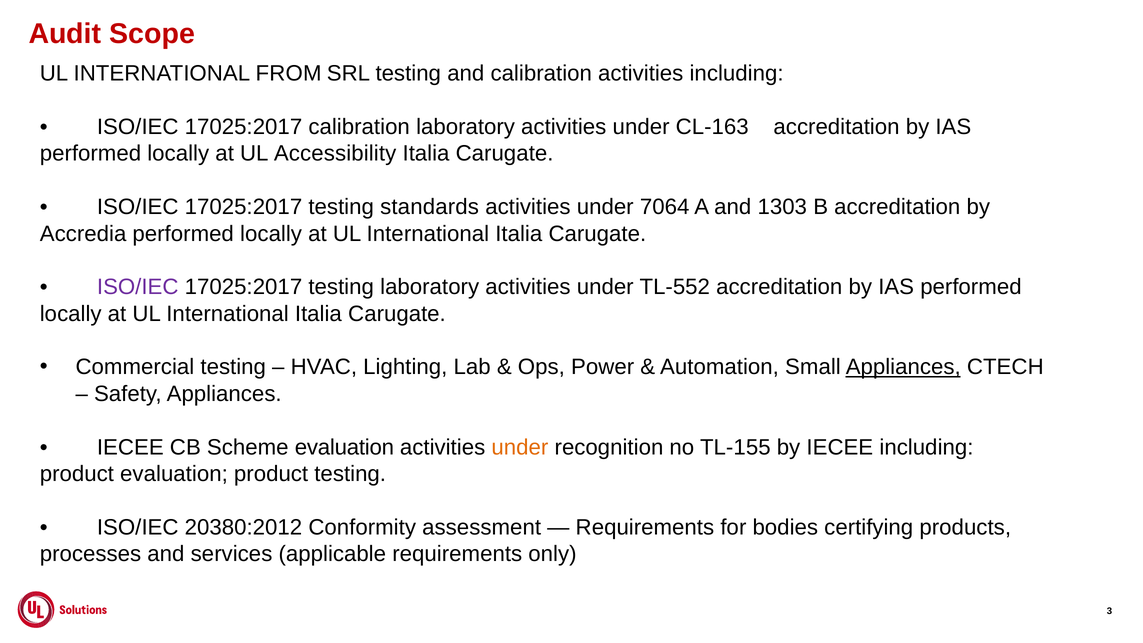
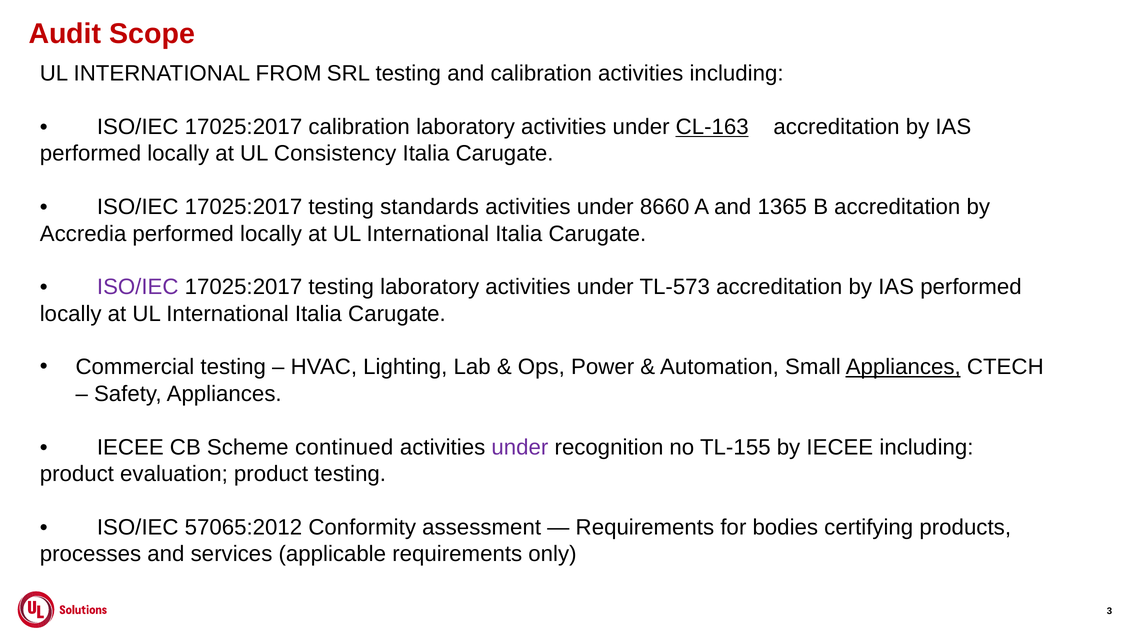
CL-163 underline: none -> present
Accessibility: Accessibility -> Consistency
7064: 7064 -> 8660
1303: 1303 -> 1365
TL-552: TL-552 -> TL-573
Scheme evaluation: evaluation -> continued
under at (520, 447) colour: orange -> purple
20380:2012: 20380:2012 -> 57065:2012
